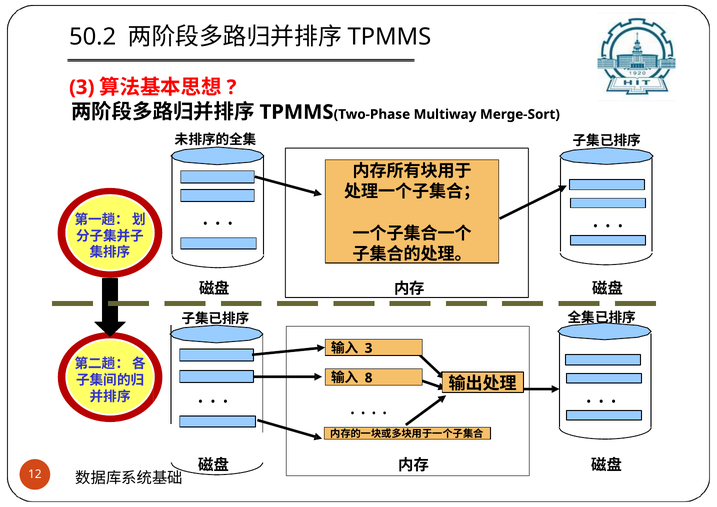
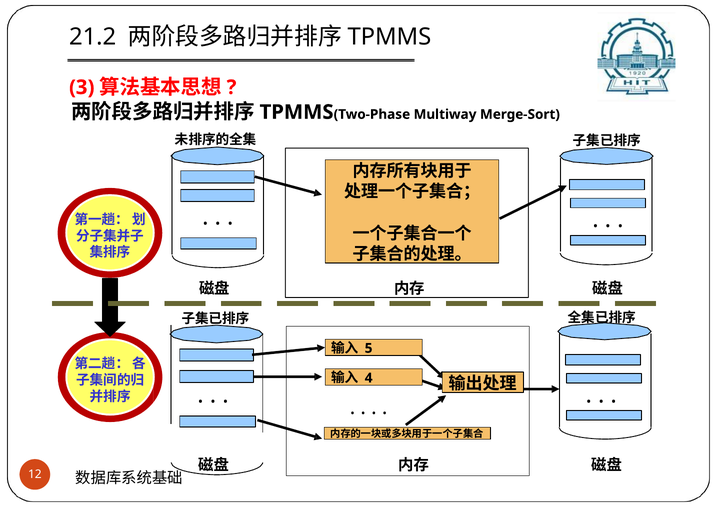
50.2: 50.2 -> 21.2
3 at (369, 348): 3 -> 5
8: 8 -> 4
